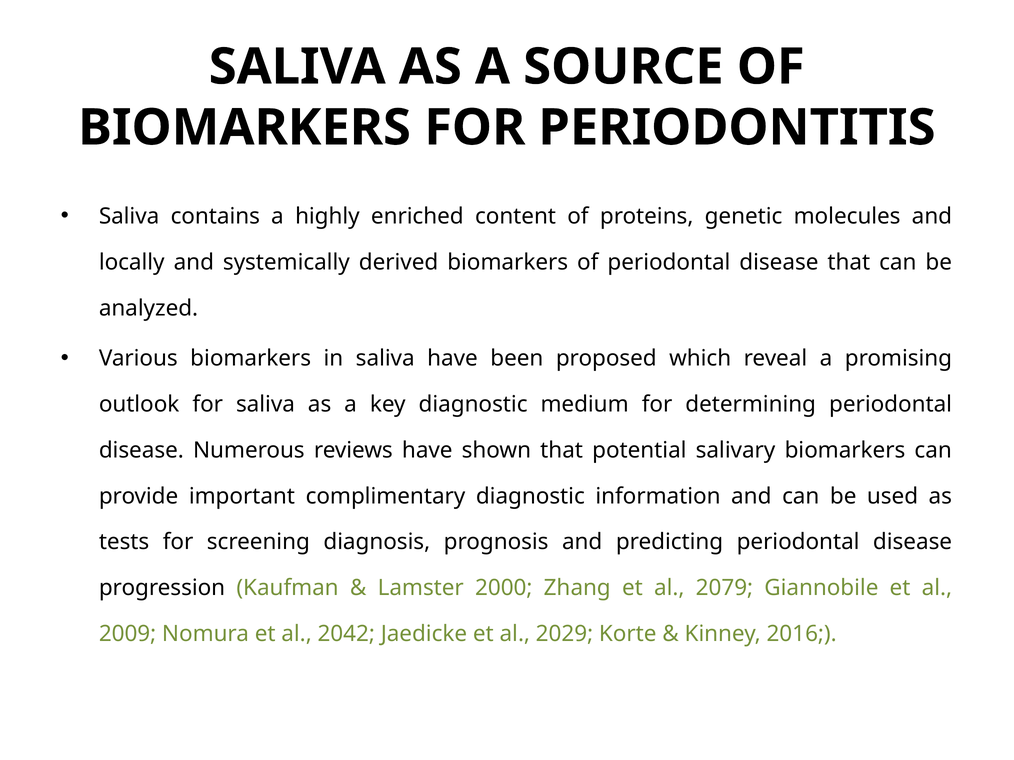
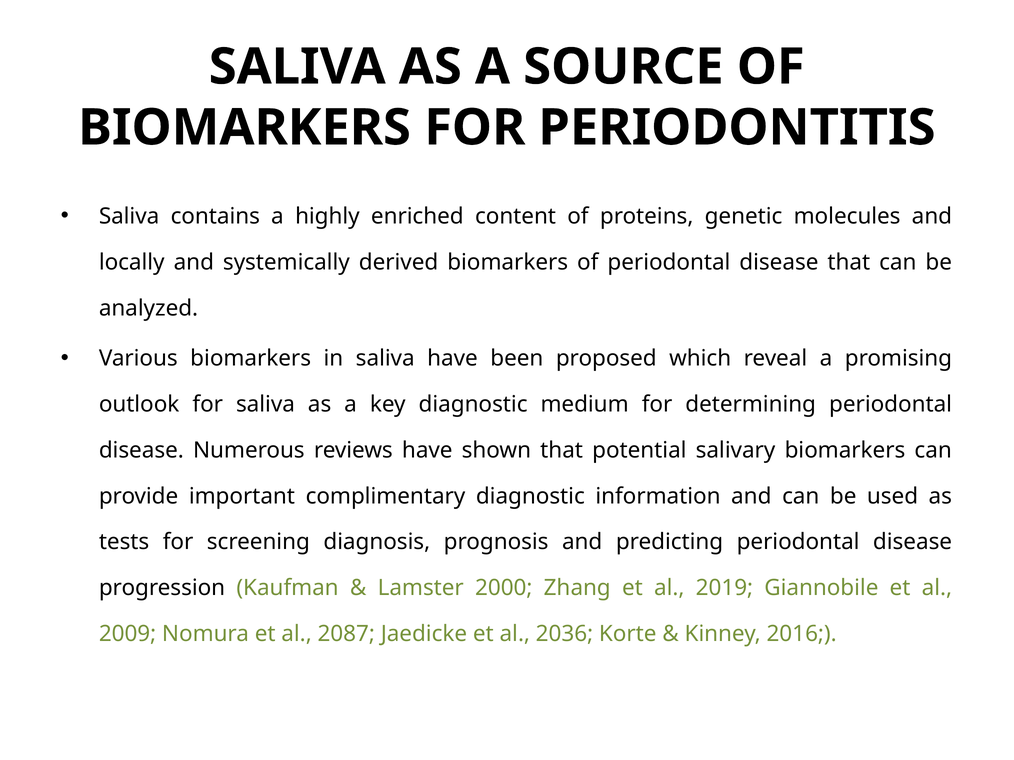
2079: 2079 -> 2019
2042: 2042 -> 2087
2029: 2029 -> 2036
